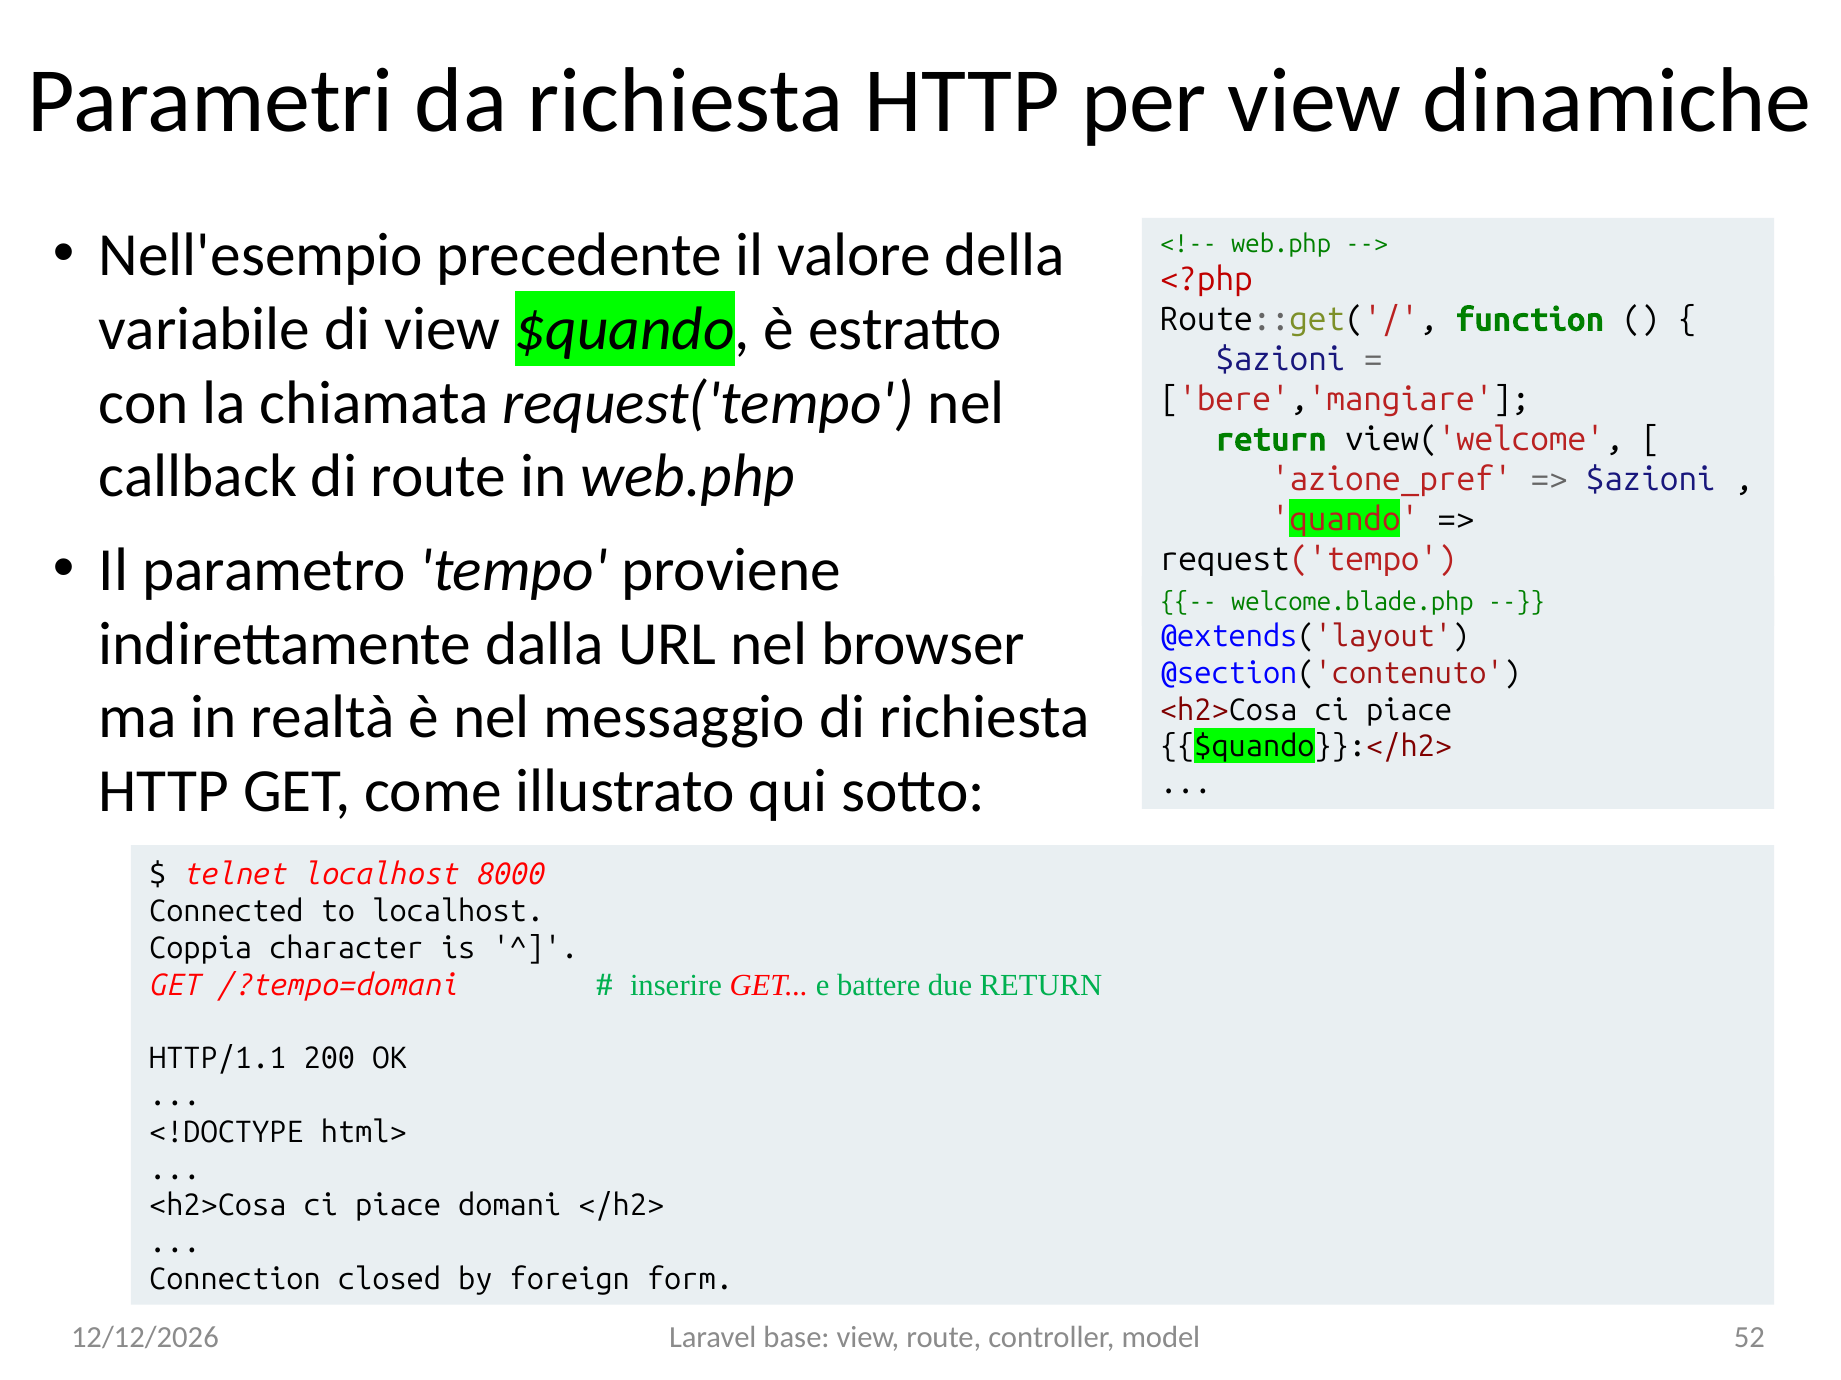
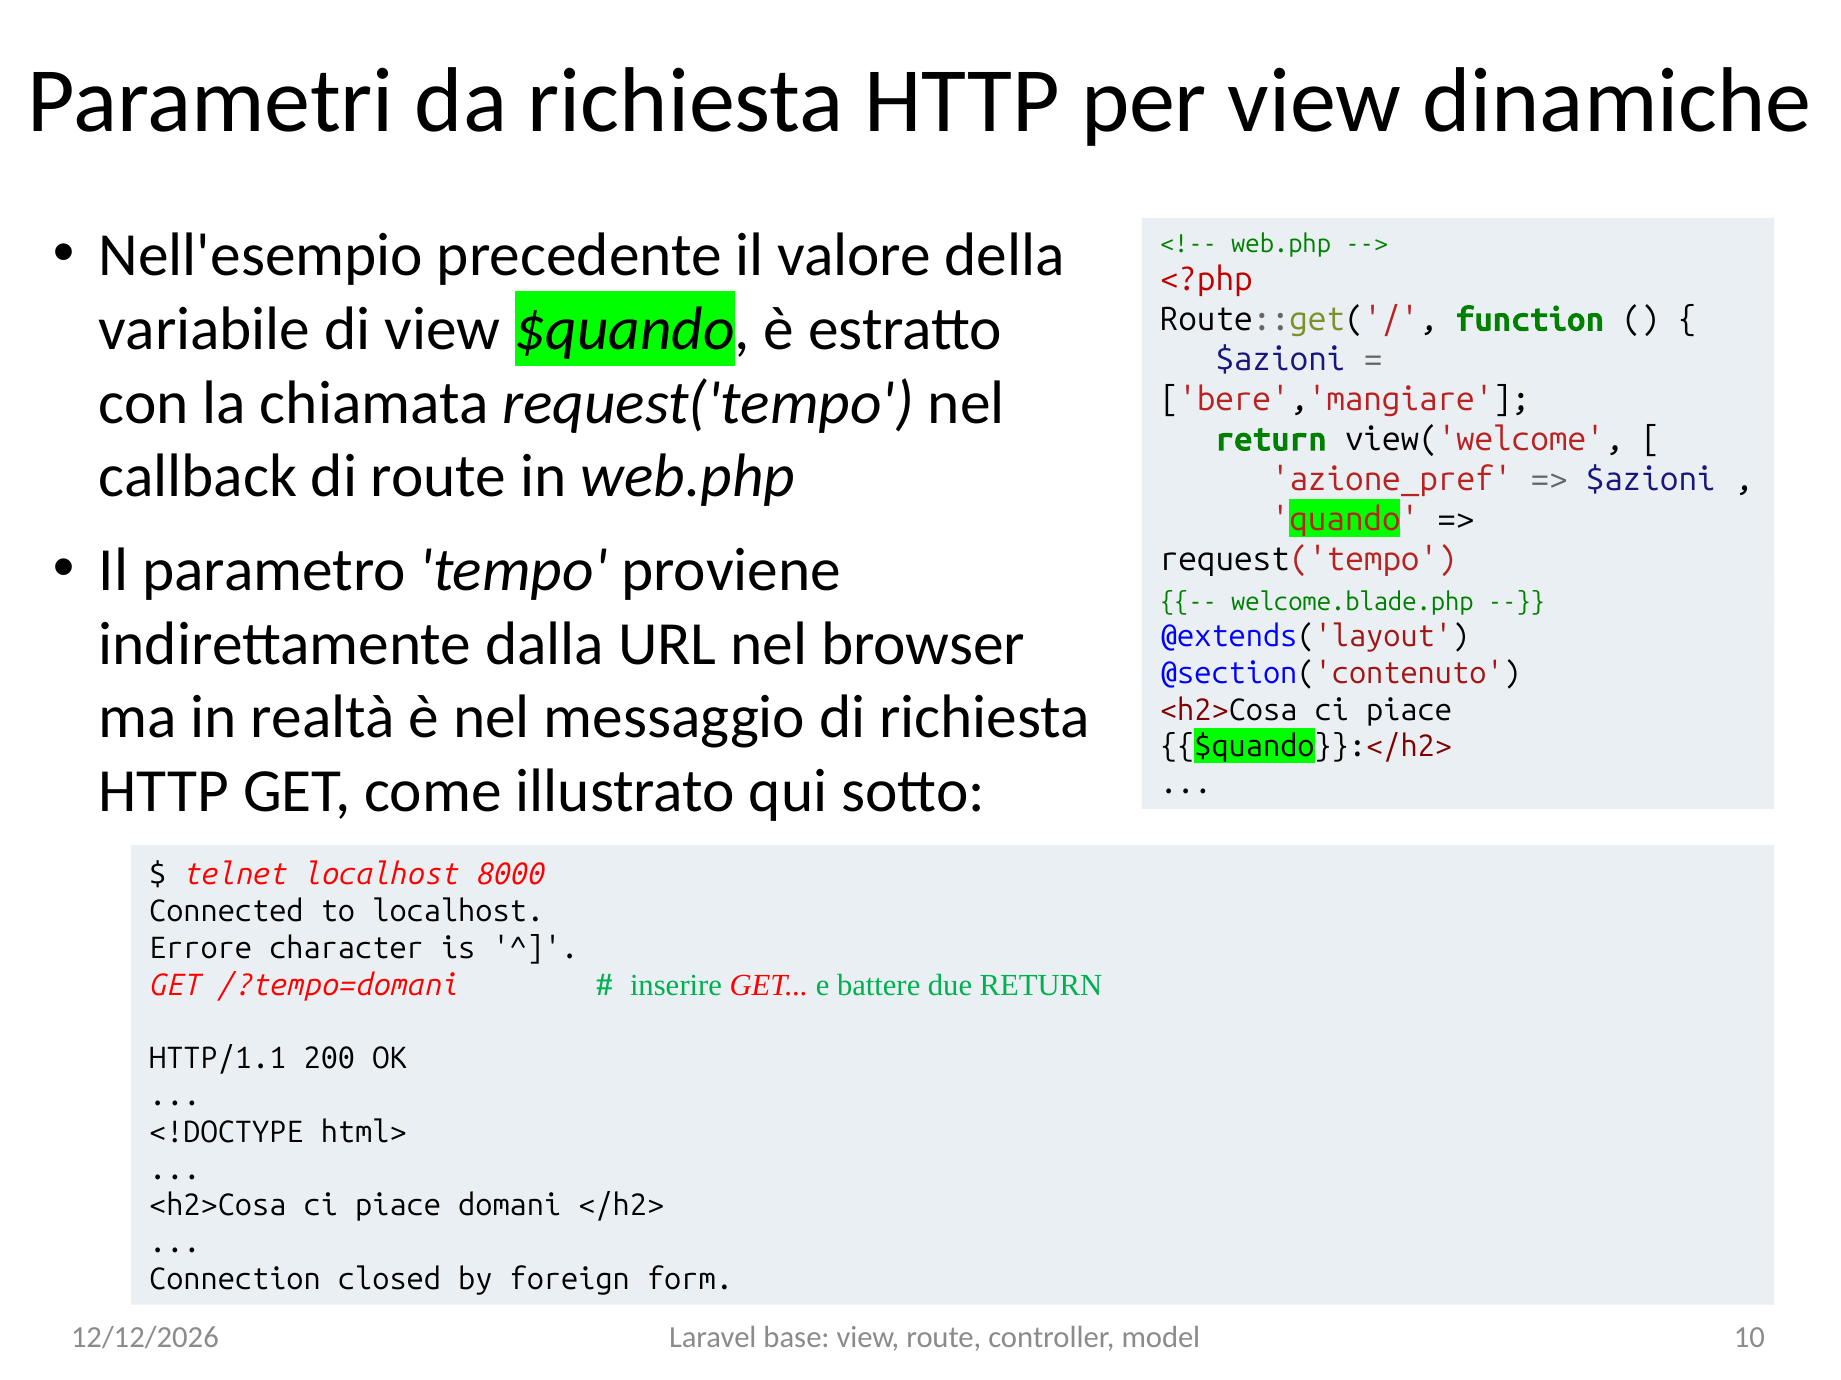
Coppia: Coppia -> Errore
52: 52 -> 10
